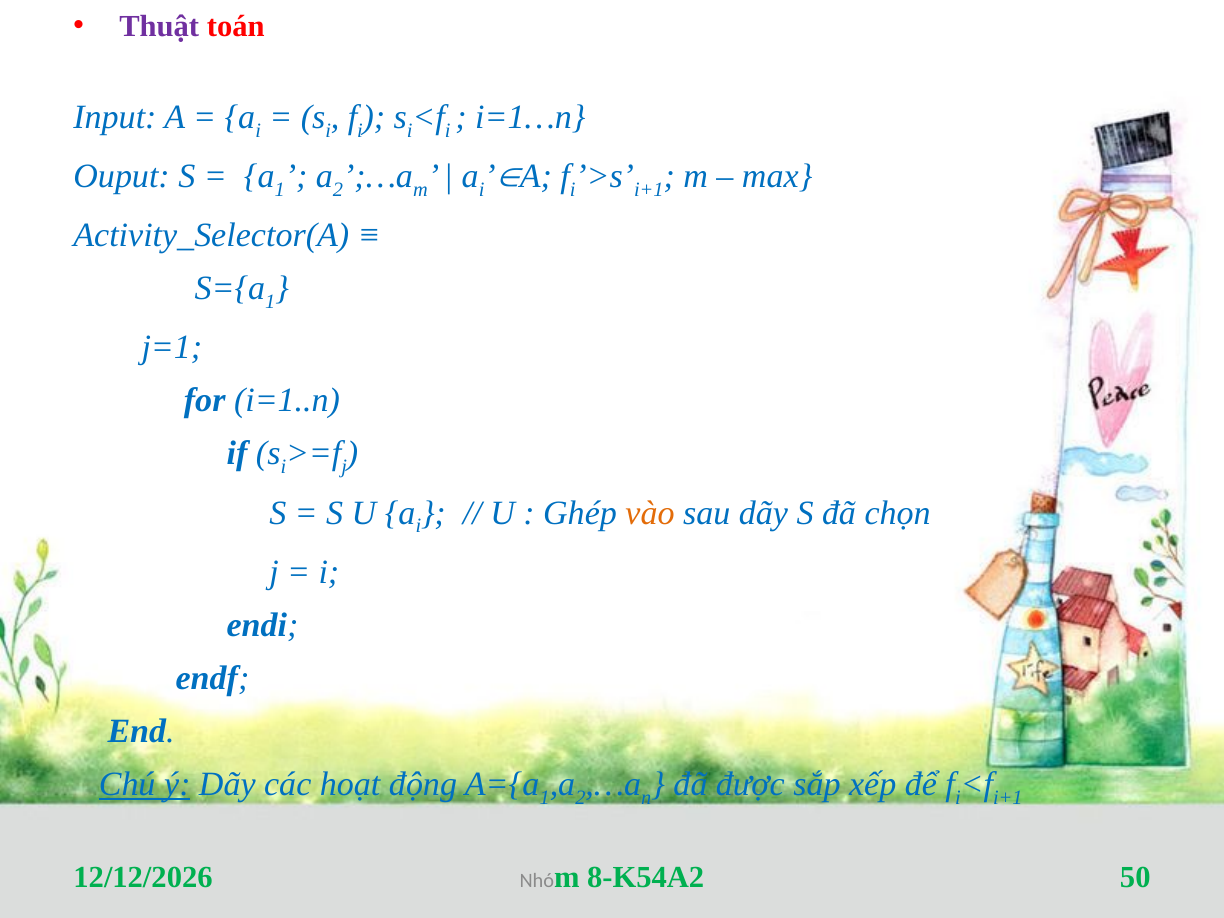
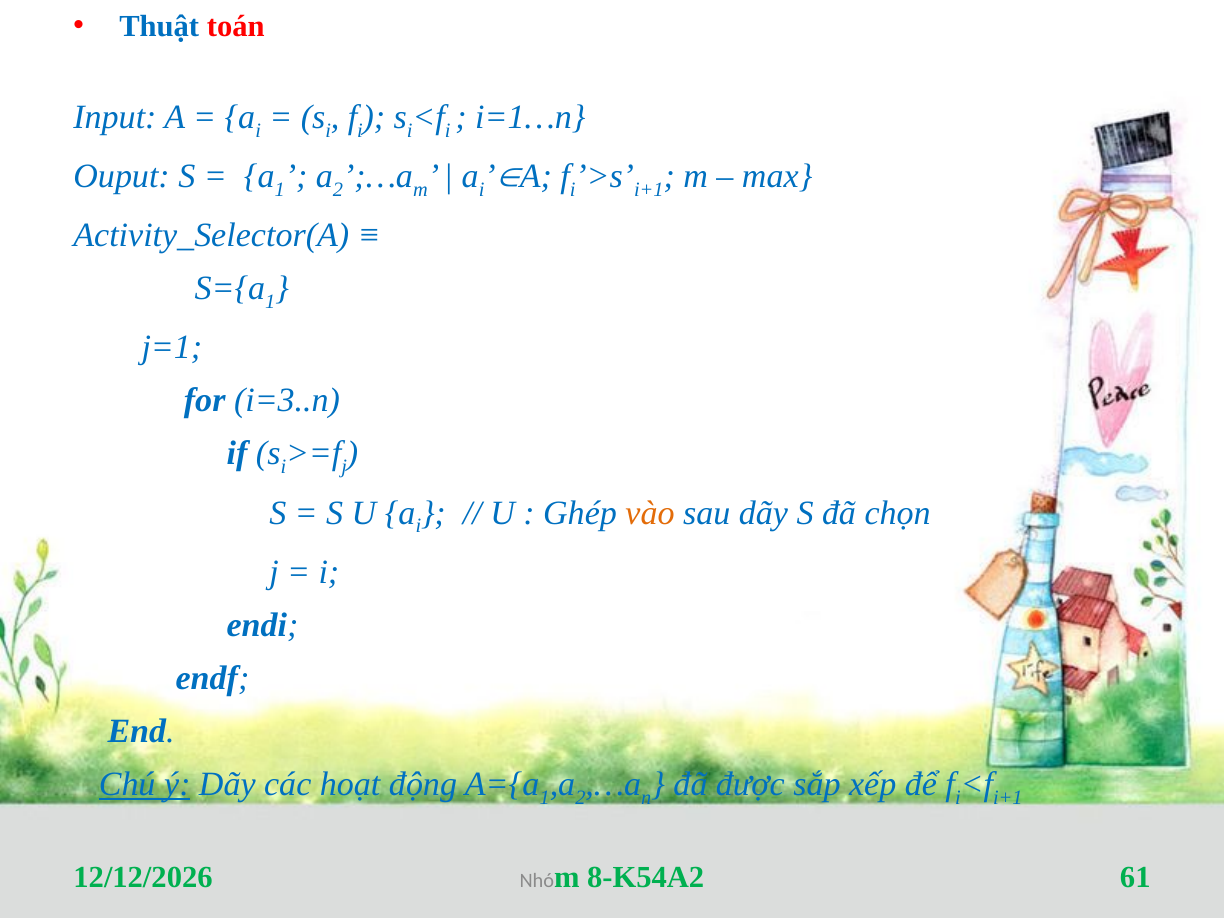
Thuật colour: purple -> blue
i=1..n: i=1..n -> i=3..n
50: 50 -> 61
